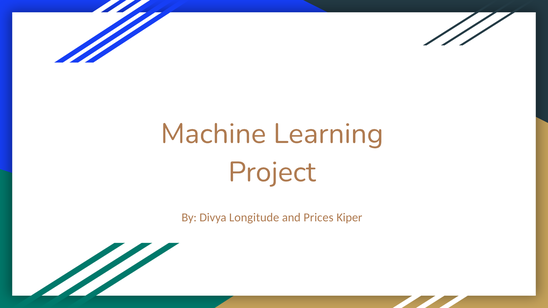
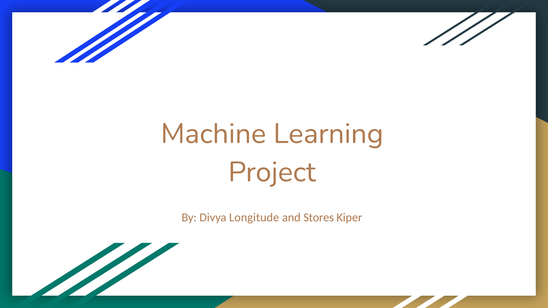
Prices: Prices -> Stores
